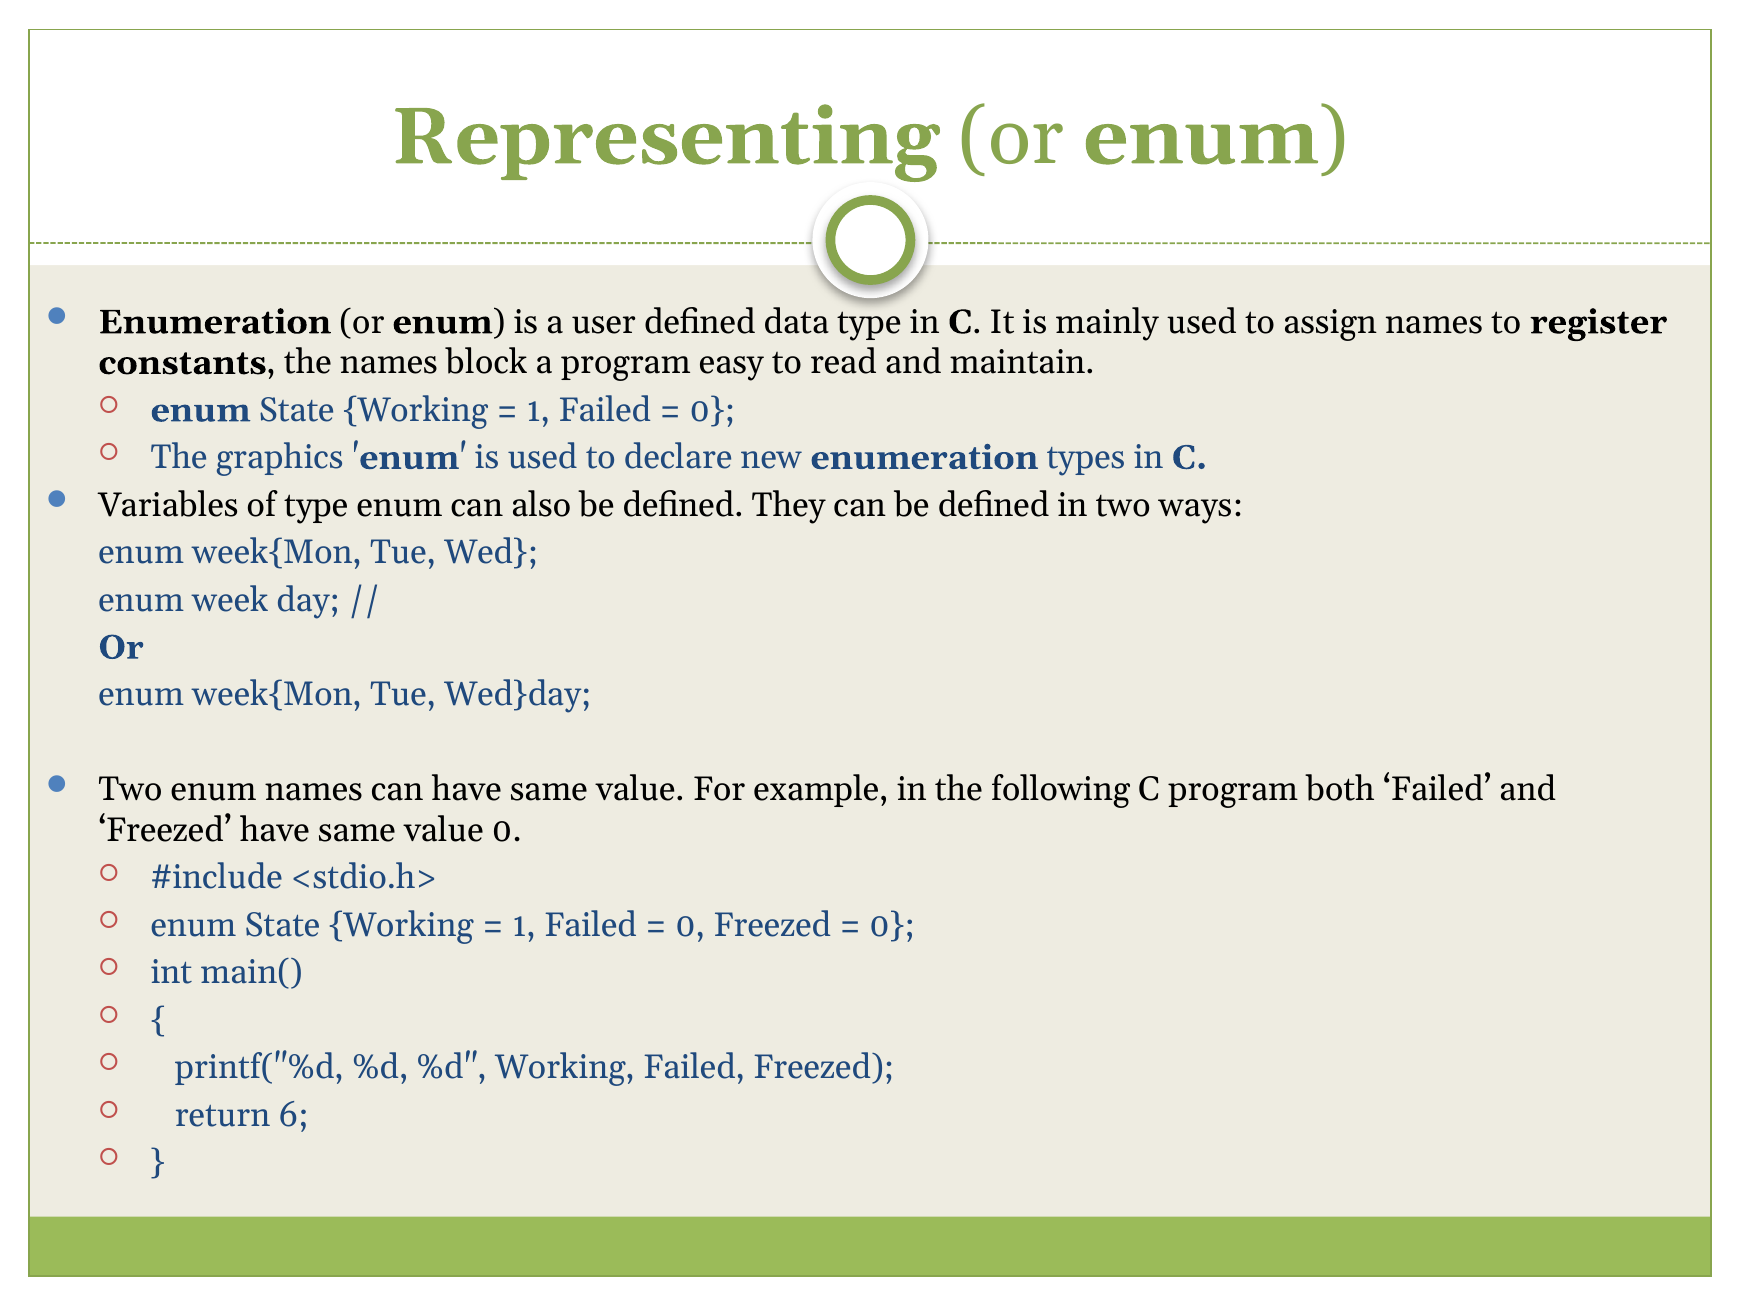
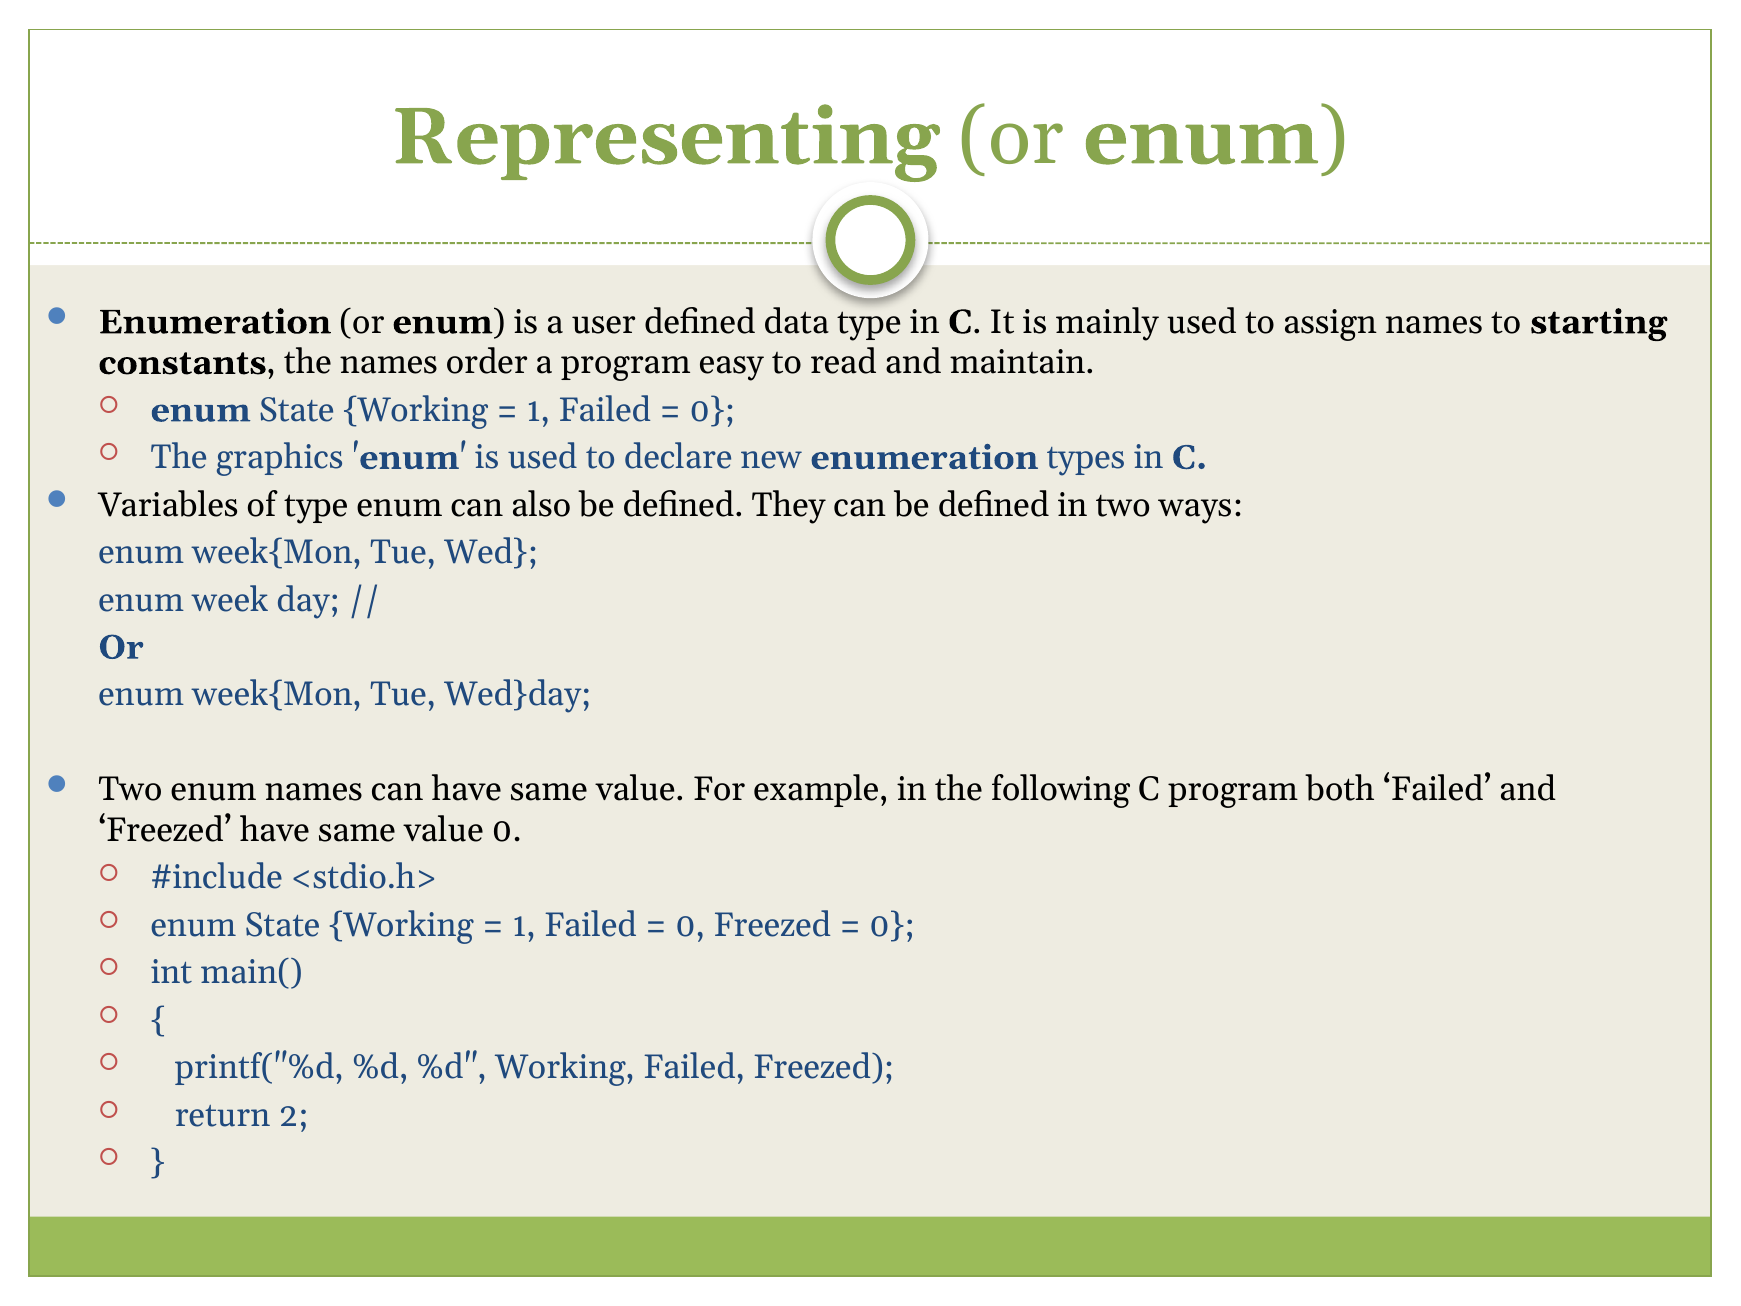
register: register -> starting
block: block -> order
6: 6 -> 2
